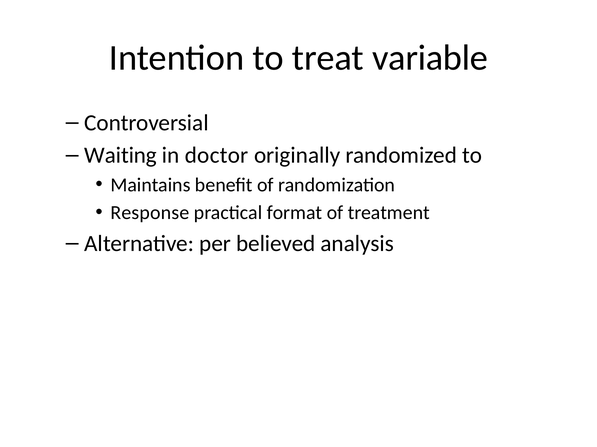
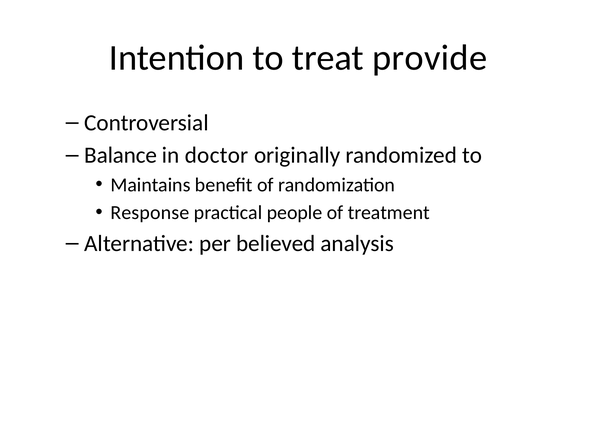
variable: variable -> provide
Waiting: Waiting -> Balance
format: format -> people
